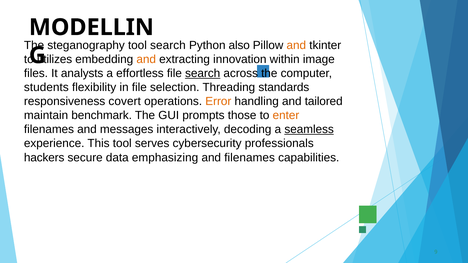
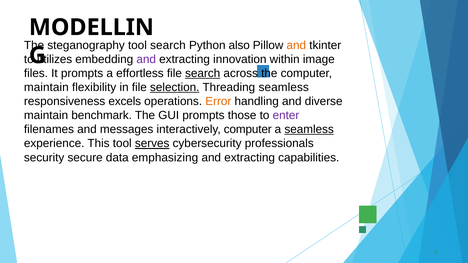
and at (146, 59) colour: orange -> purple
It analysts: analysts -> prompts
students at (46, 87): students -> maintain
selection underline: none -> present
Threading standards: standards -> seamless
covert: covert -> excels
tailored: tailored -> diverse
enter colour: orange -> purple
interactively decoding: decoding -> computer
serves underline: none -> present
hackers: hackers -> security
filenames at (250, 158): filenames -> extracting
